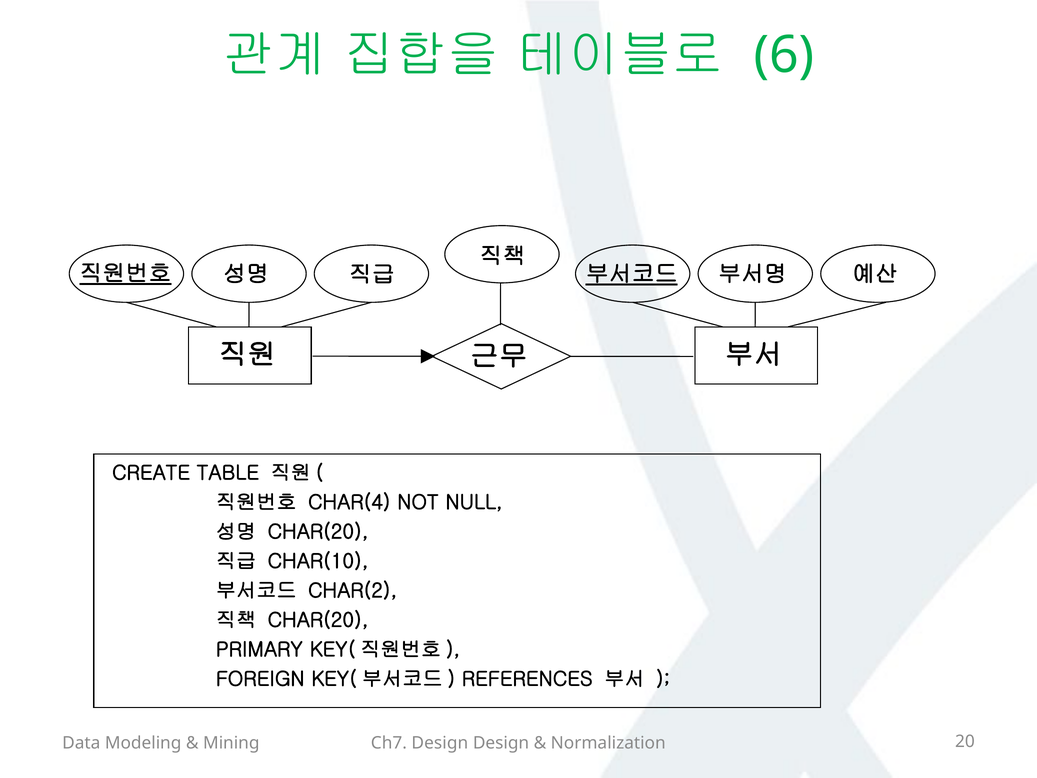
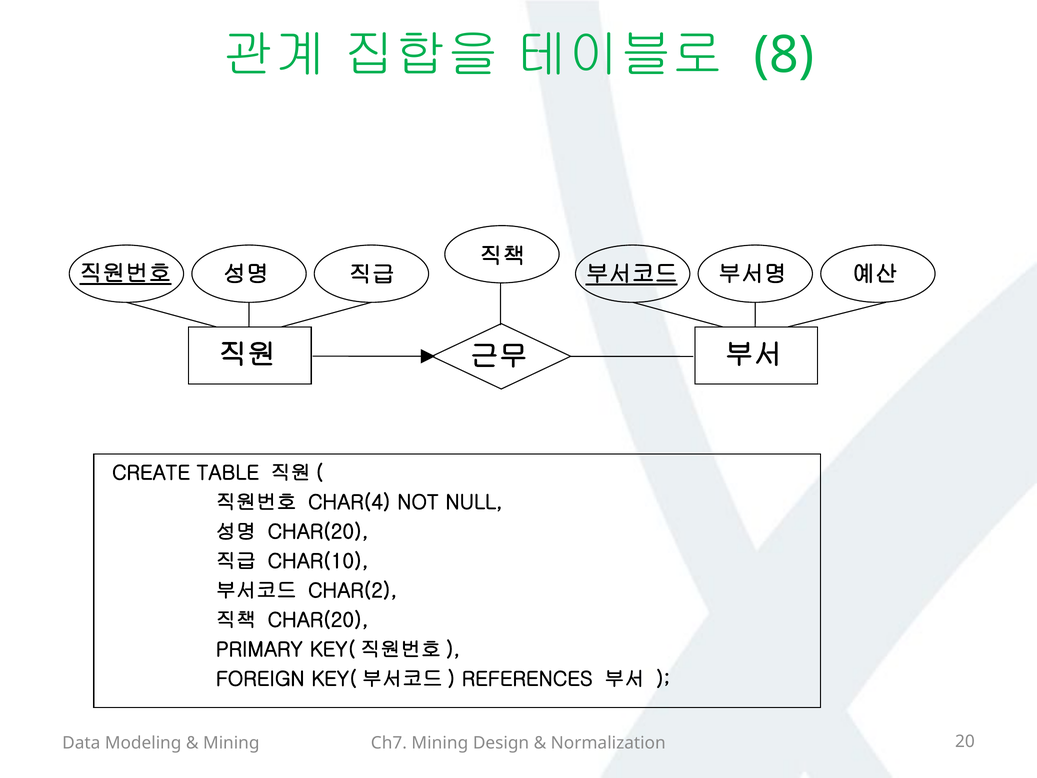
6: 6 -> 8
Ch7 Design: Design -> Mining
